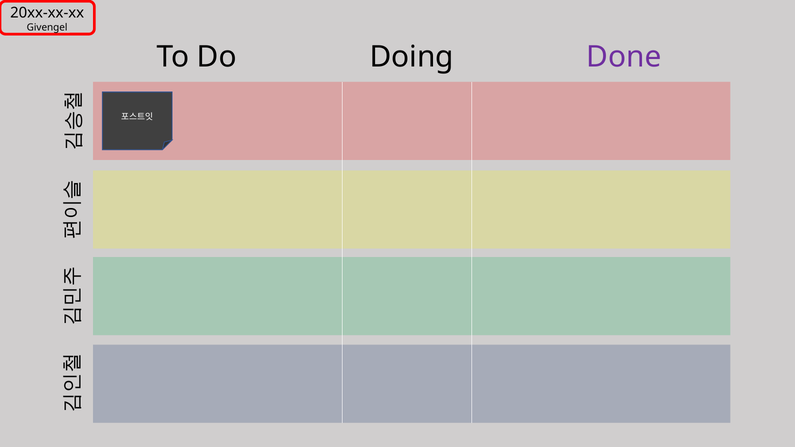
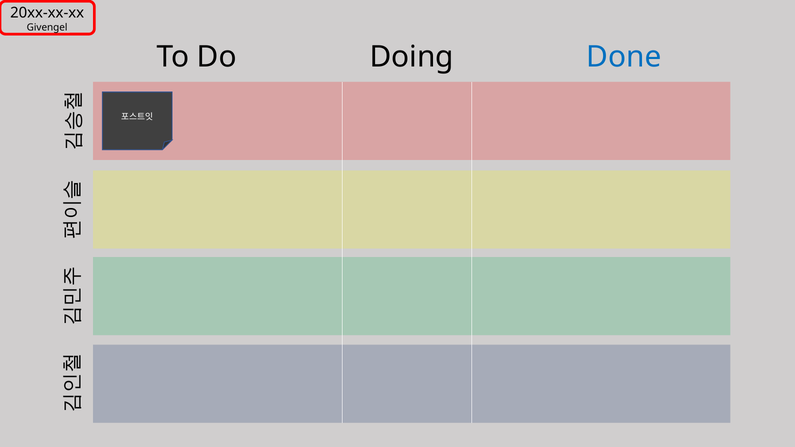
Done colour: purple -> blue
